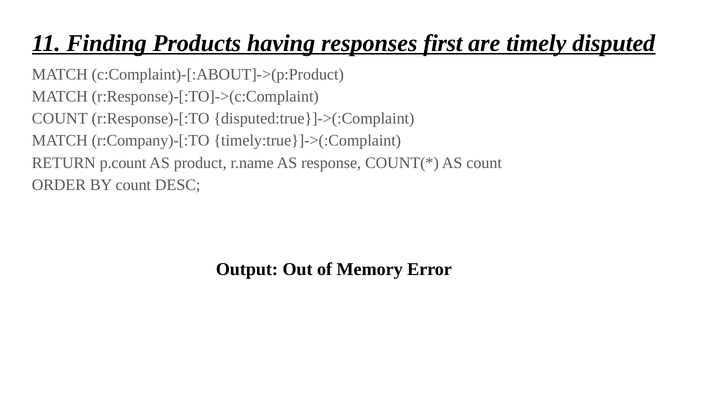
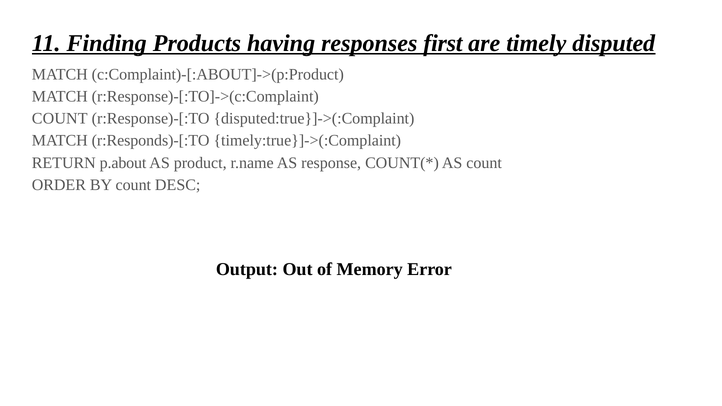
r:Company)-[:TO: r:Company)-[:TO -> r:Responds)-[:TO
p.count: p.count -> p.about
